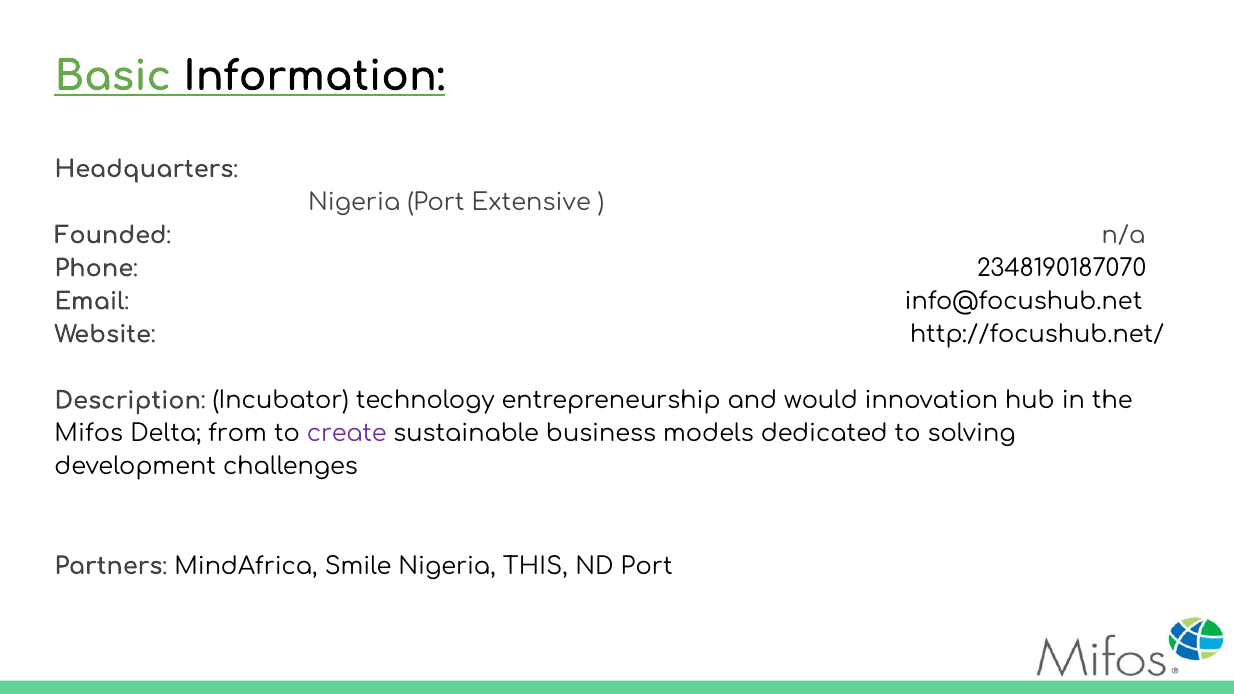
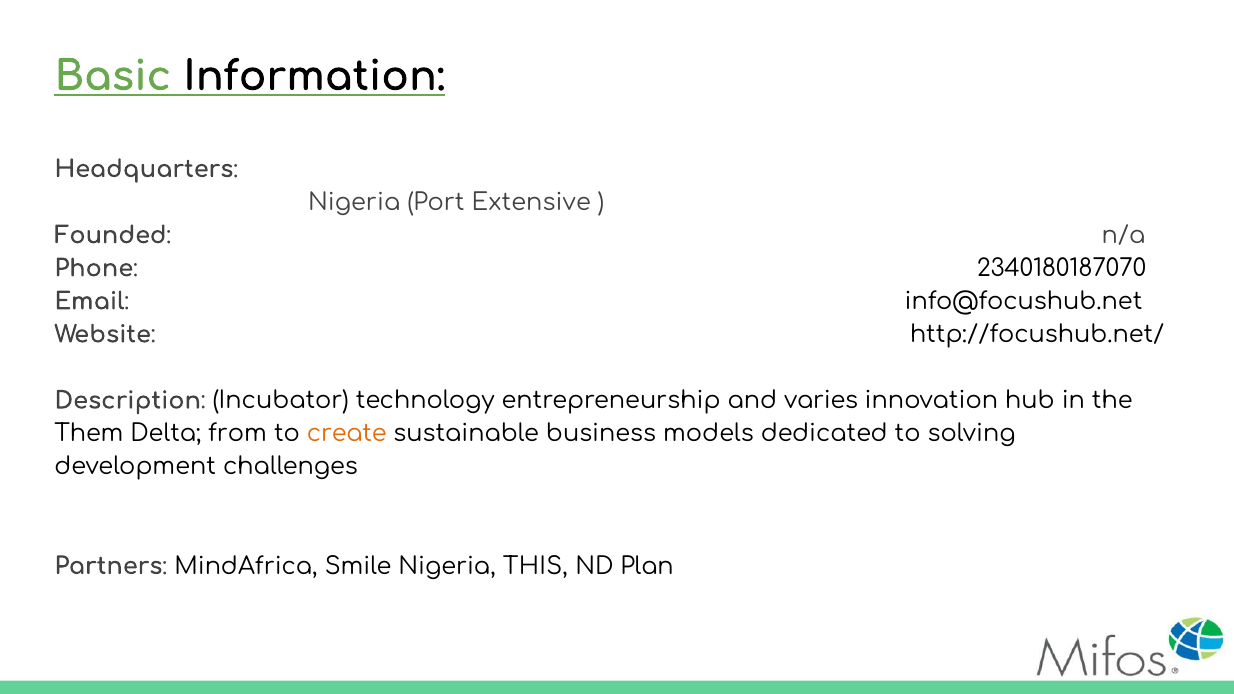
2348190187070: 2348190187070 -> 2340180187070
would: would -> varies
Mifos: Mifos -> Them
create colour: purple -> orange
ND Port: Port -> Plan
